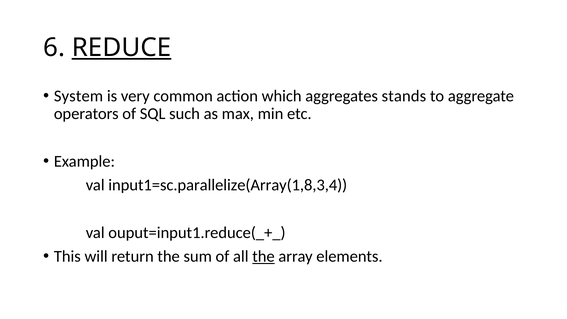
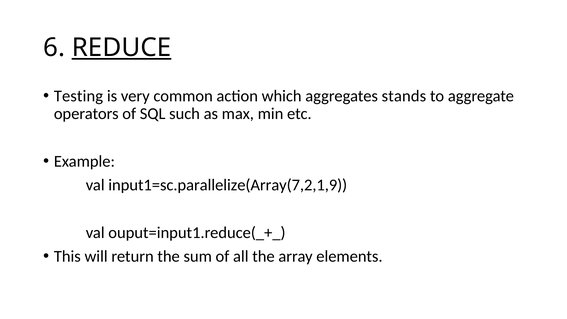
System: System -> Testing
input1=sc.parallelize(Array(1,8,3,4: input1=sc.parallelize(Array(1,8,3,4 -> input1=sc.parallelize(Array(7,2,1,9
the at (263, 256) underline: present -> none
